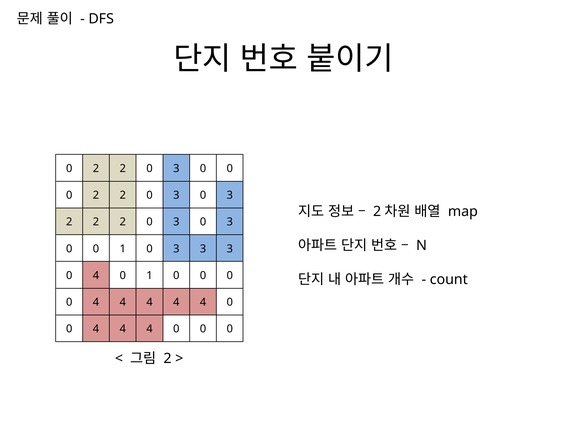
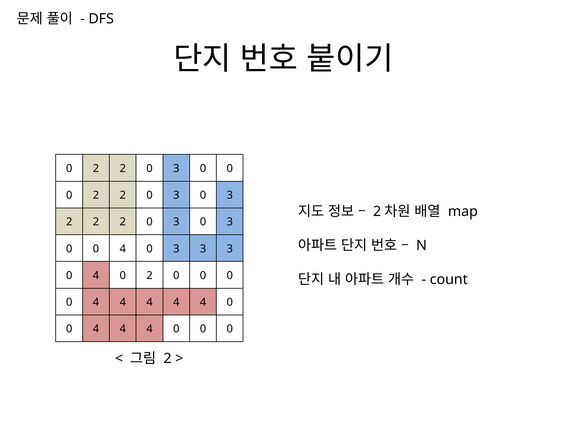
1 at (123, 249): 1 -> 4
4 0 1: 1 -> 2
